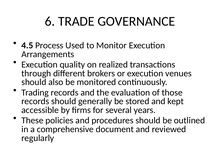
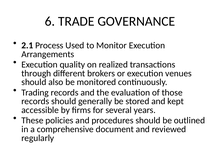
4.5: 4.5 -> 2.1
